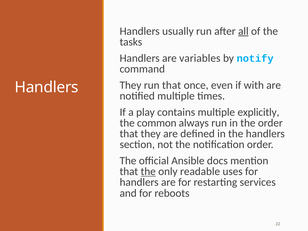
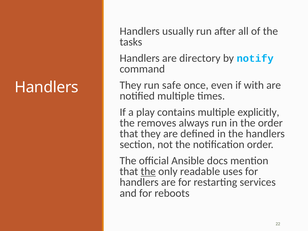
all underline: present -> none
variables: variables -> directory
run that: that -> safe
common: common -> removes
